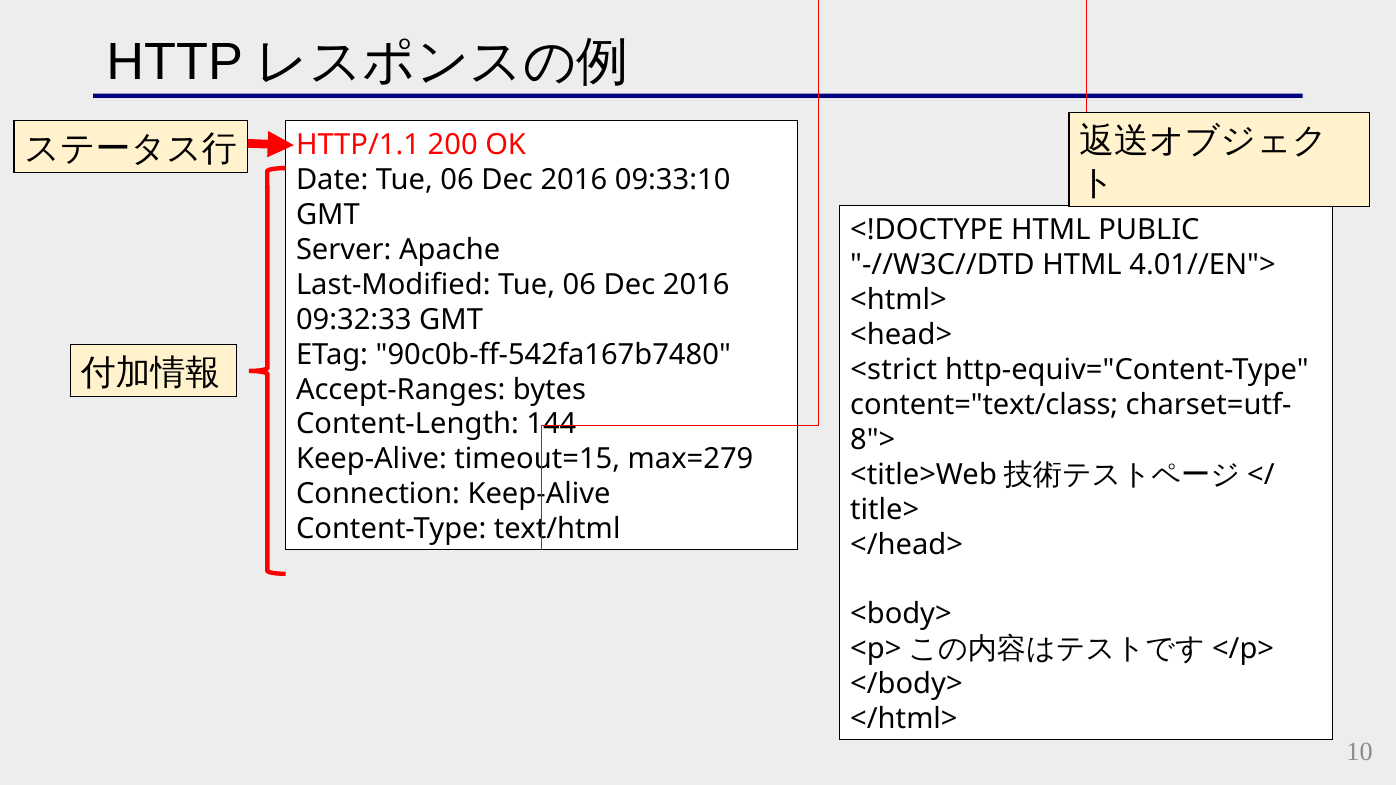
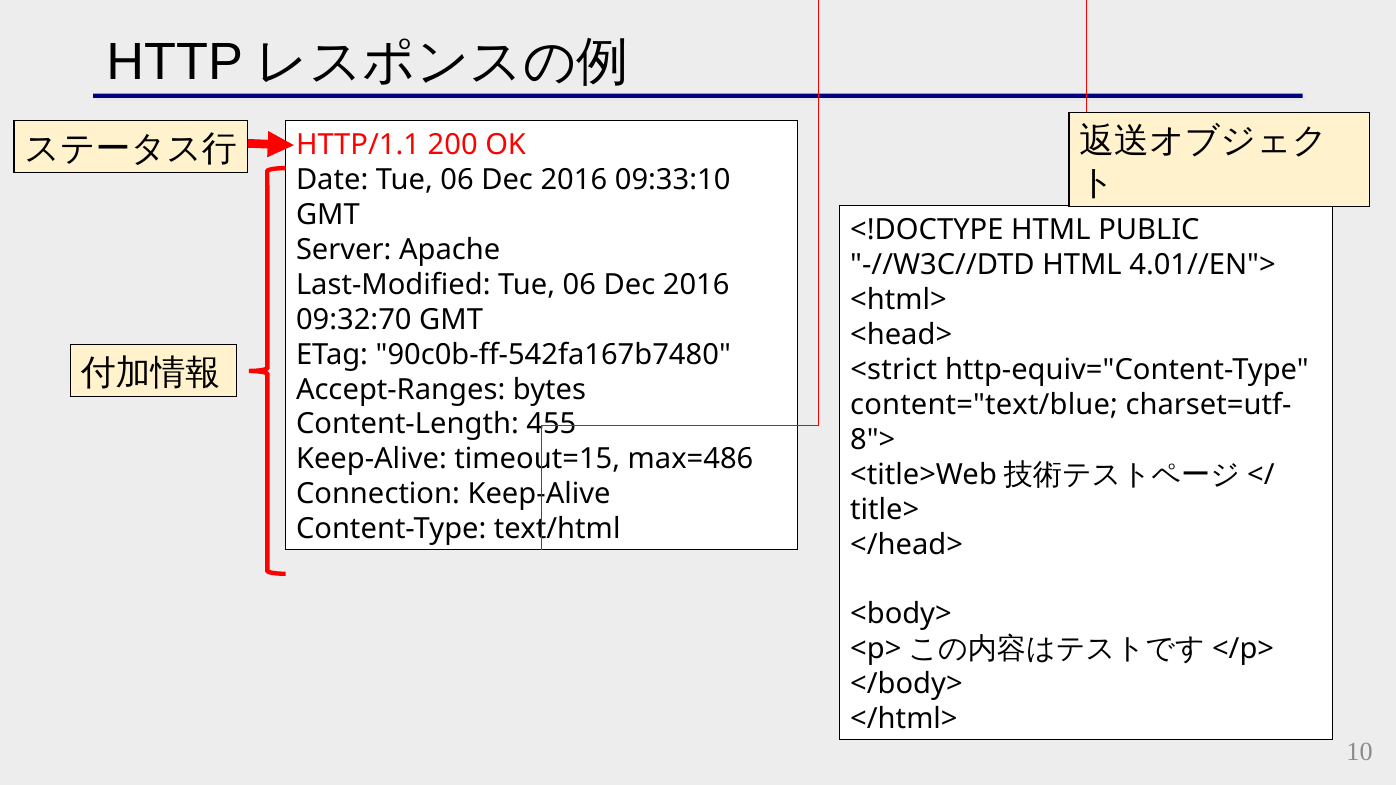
09:32:33: 09:32:33 -> 09:32:70
content="text/class: content="text/class -> content="text/blue
144: 144 -> 455
max=279: max=279 -> max=486
